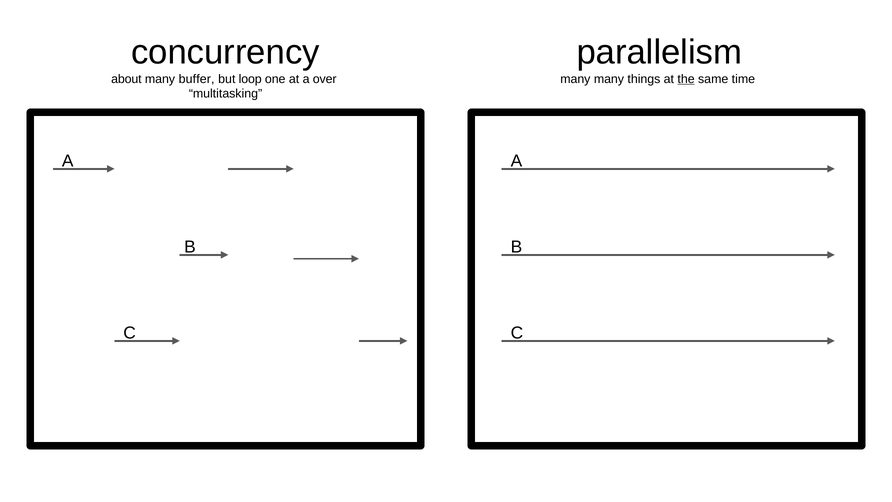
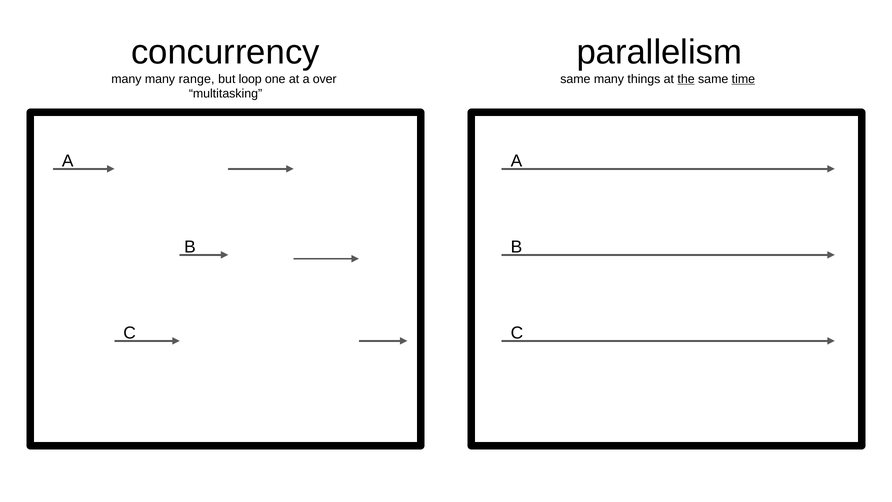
about at (126, 79): about -> many
buffer: buffer -> range
many at (575, 79): many -> same
time underline: none -> present
